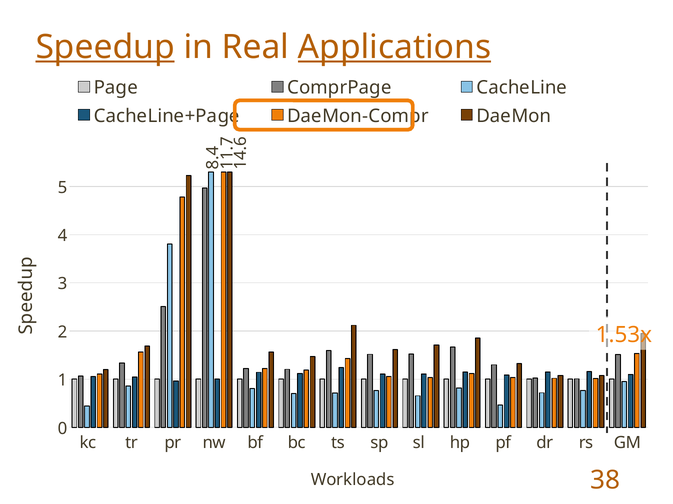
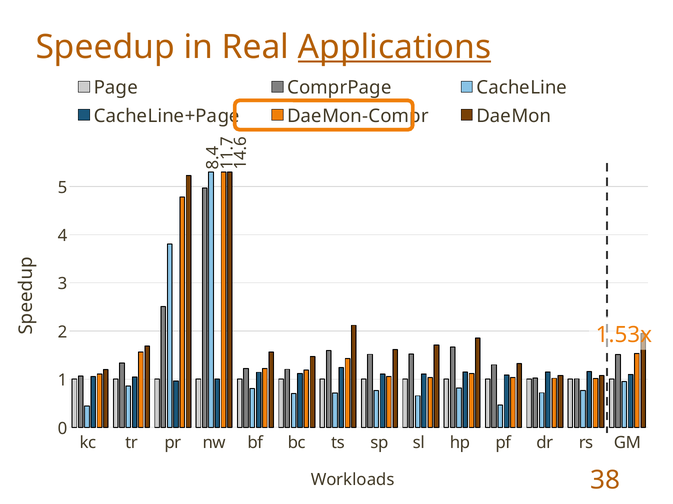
Speedup underline: present -> none
